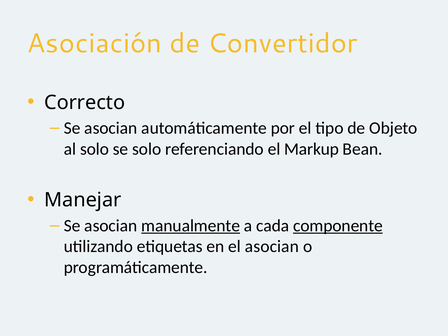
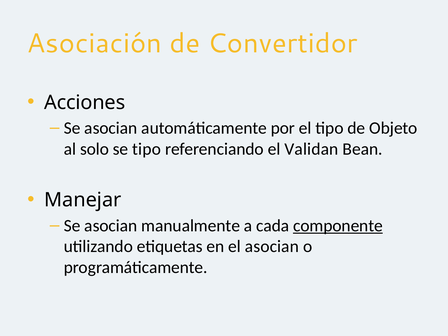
Correcto: Correcto -> Acciones
se solo: solo -> tipo
Markup: Markup -> Validan
manualmente underline: present -> none
